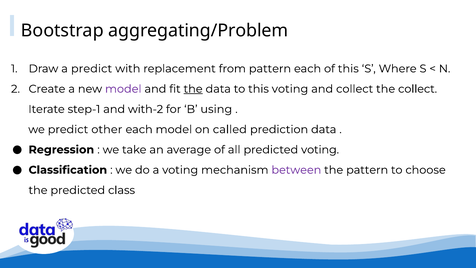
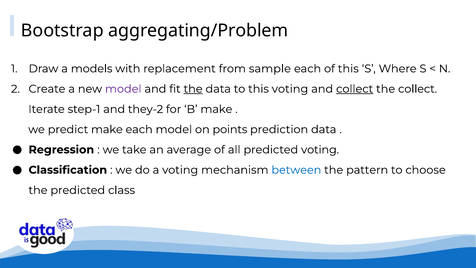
a predict: predict -> models
from pattern: pattern -> sample
collect at (355, 89) underline: none -> present
with-2: with-2 -> they-2
B using: using -> make
predict other: other -> make
called: called -> points
between colour: purple -> blue
